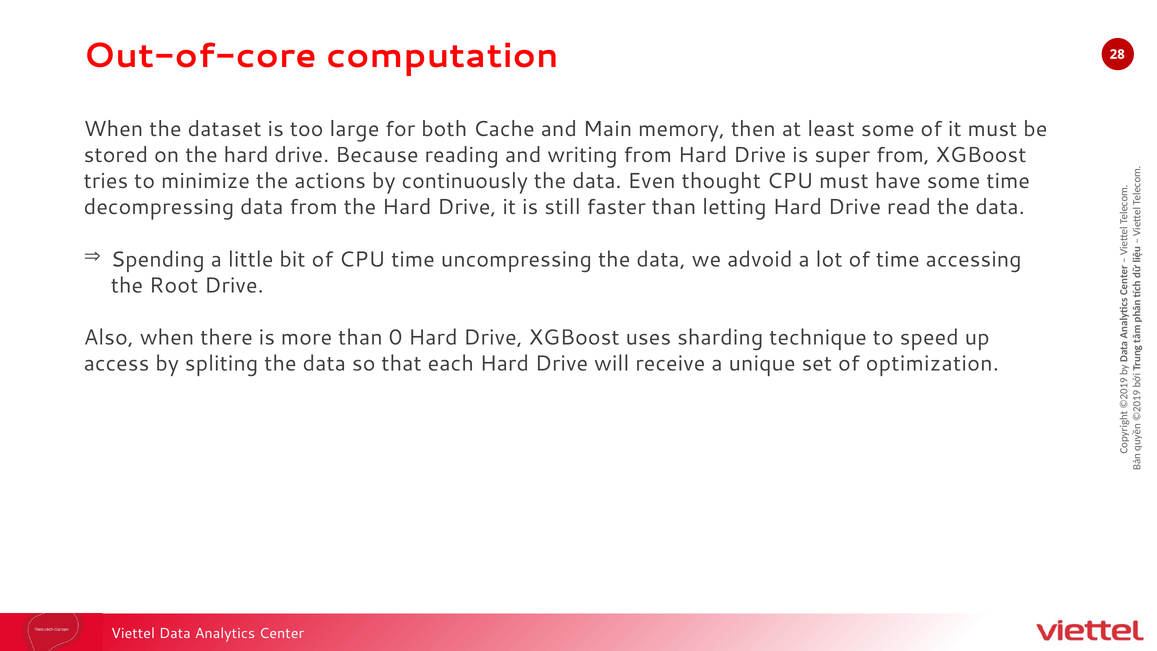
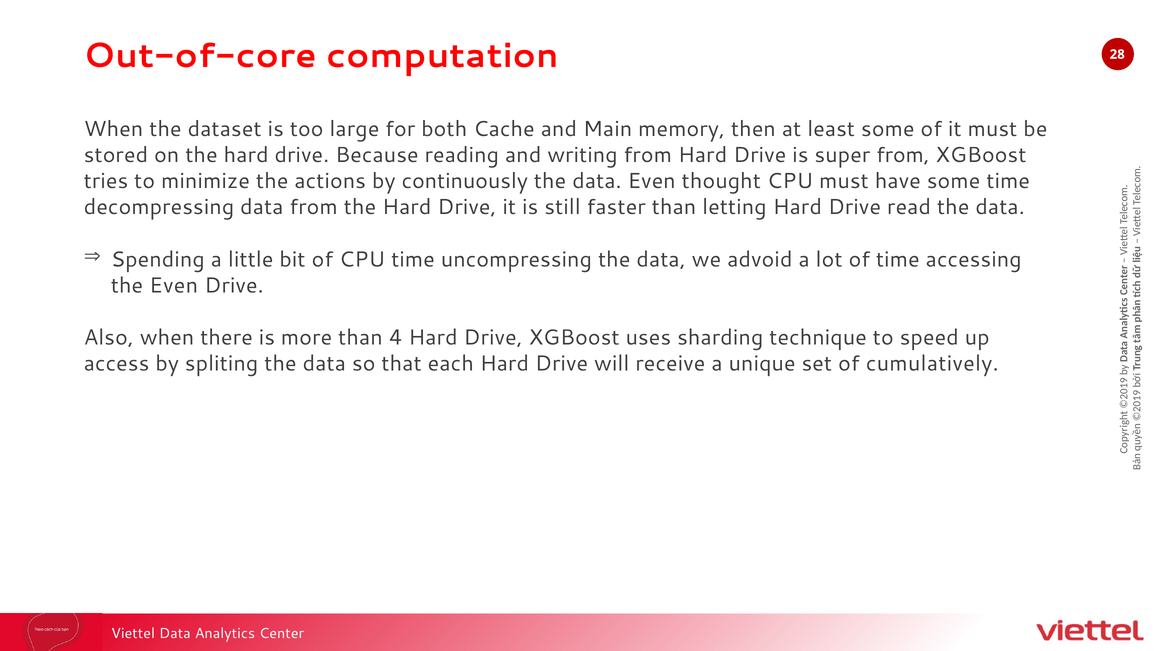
the Root: Root -> Even
than 0: 0 -> 4
optimization: optimization -> cumulatively
